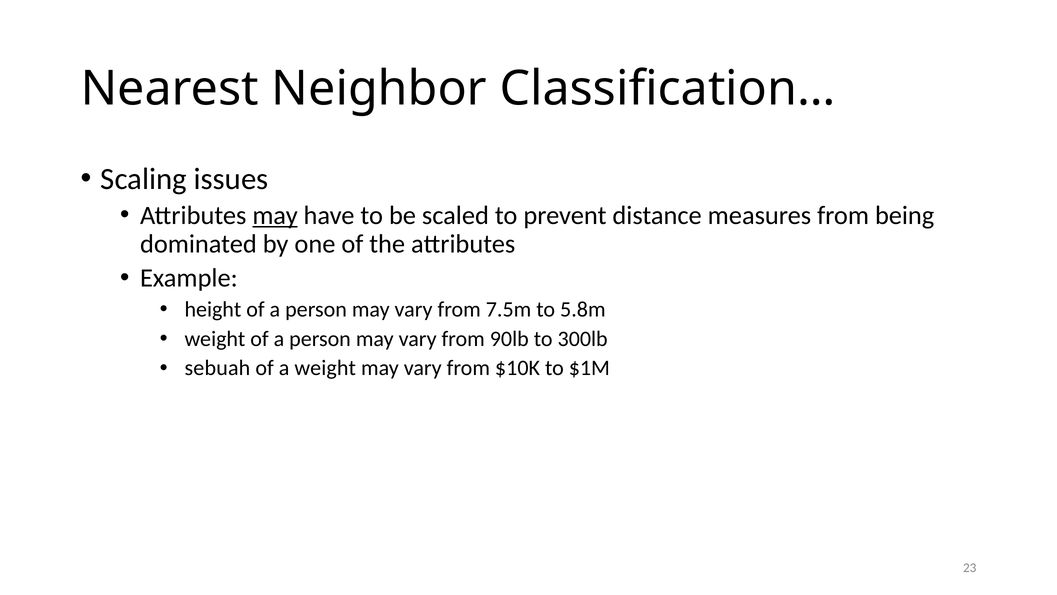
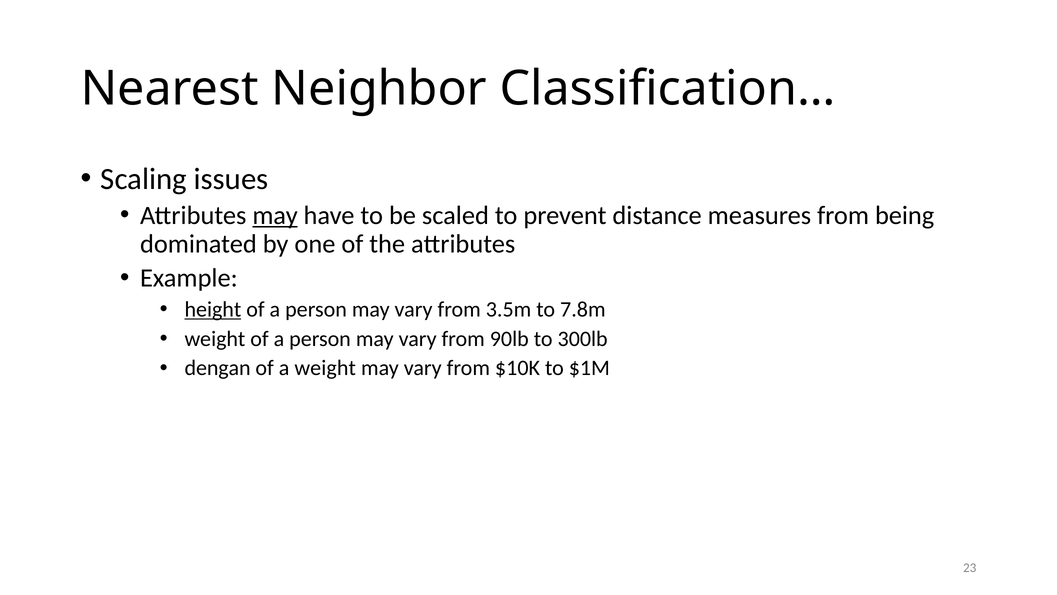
height underline: none -> present
7.5m: 7.5m -> 3.5m
5.8m: 5.8m -> 7.8m
sebuah: sebuah -> dengan
